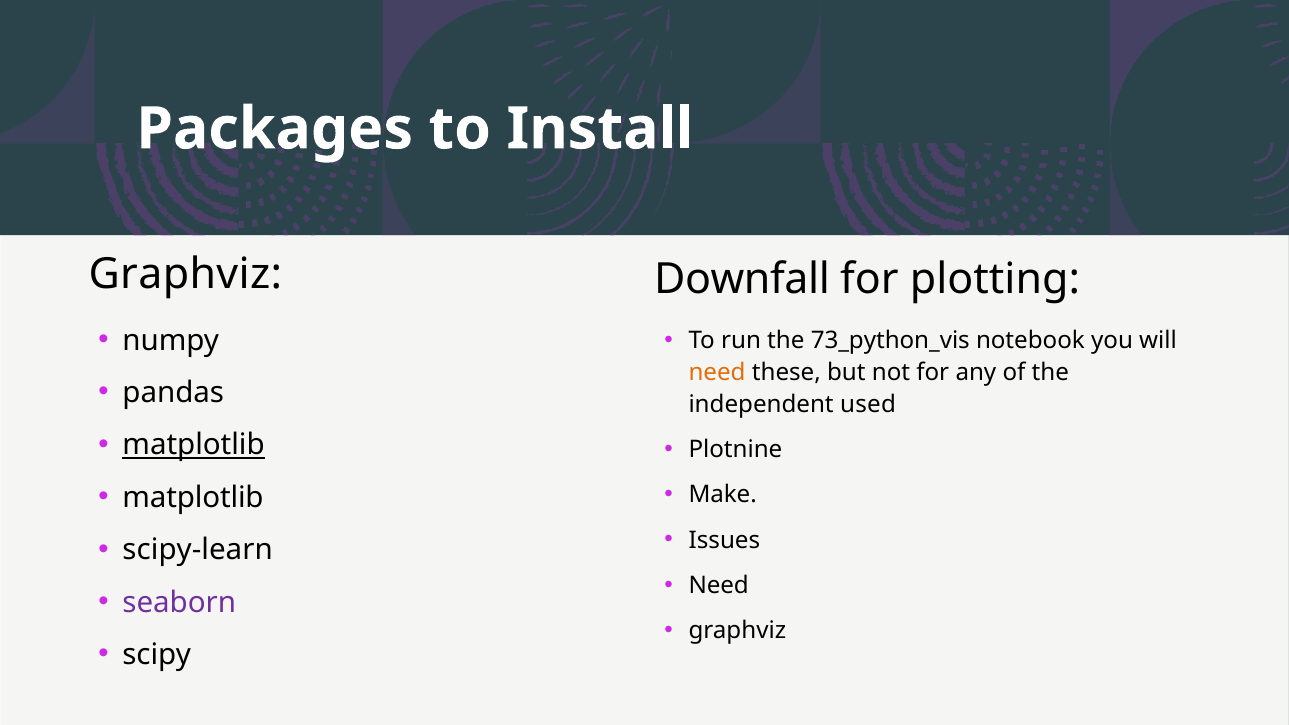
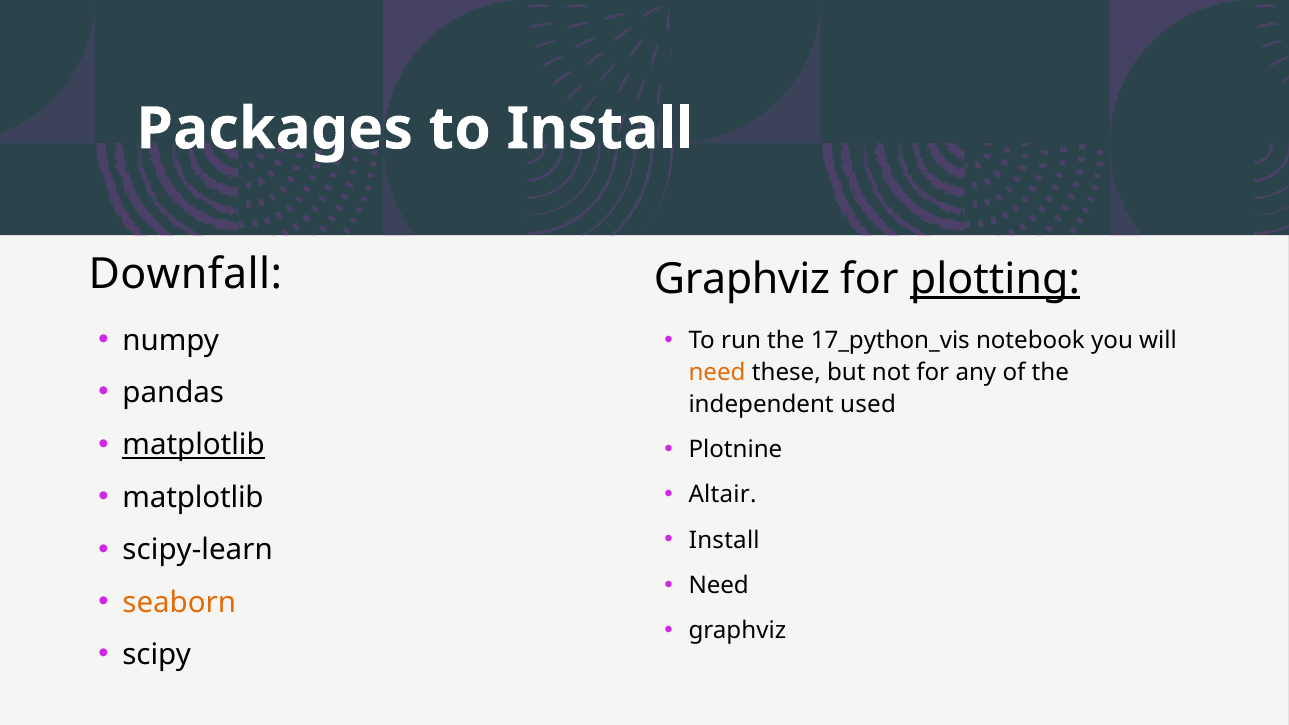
Graphviz at (185, 275): Graphviz -> Downfall
Downfall at (742, 279): Downfall -> Graphviz
plotting underline: none -> present
73_python_vis: 73_python_vis -> 17_python_vis
Make: Make -> Altair
Issues at (724, 540): Issues -> Install
seaborn colour: purple -> orange
